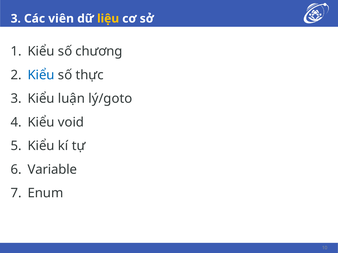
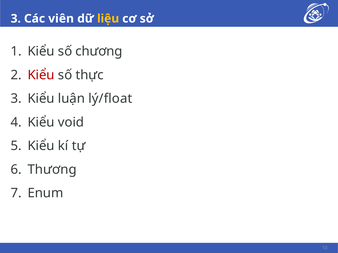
Kiểu at (41, 75) colour: blue -> red
lý/goto: lý/goto -> lý/float
Variable: Variable -> Thương
